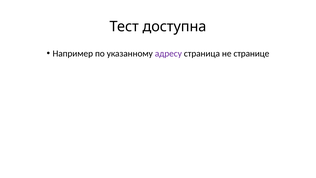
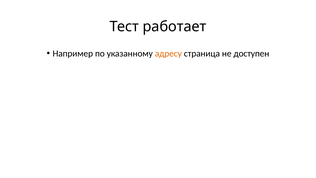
доступна: доступна -> работает
адресу colour: purple -> orange
странице: странице -> доступен
